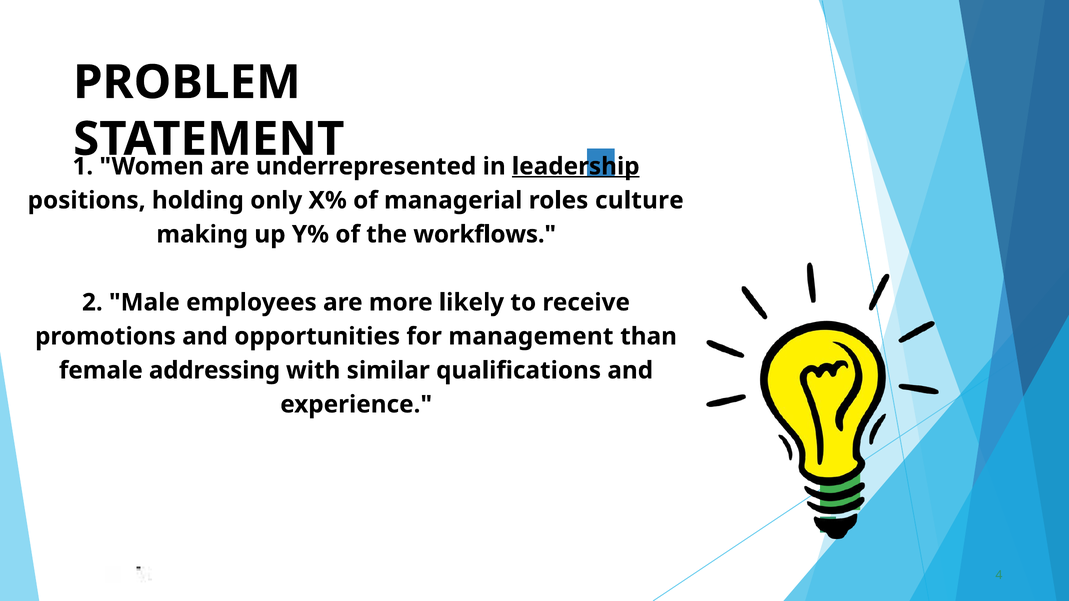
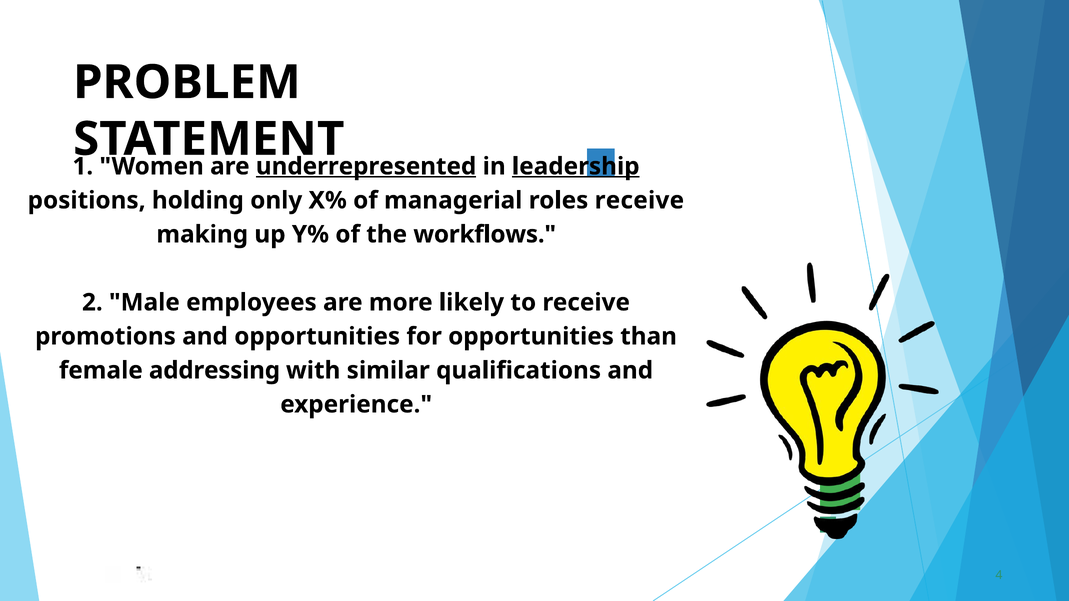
underrepresented underline: none -> present
roles culture: culture -> receive
for management: management -> opportunities
